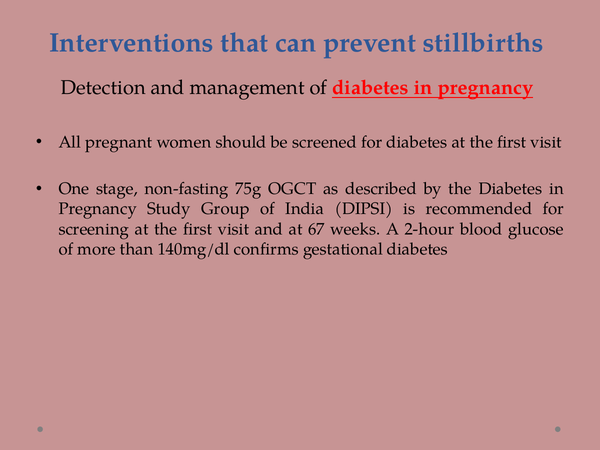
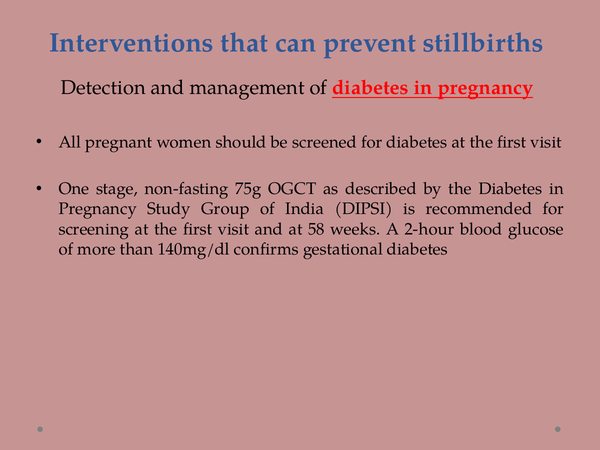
67: 67 -> 58
